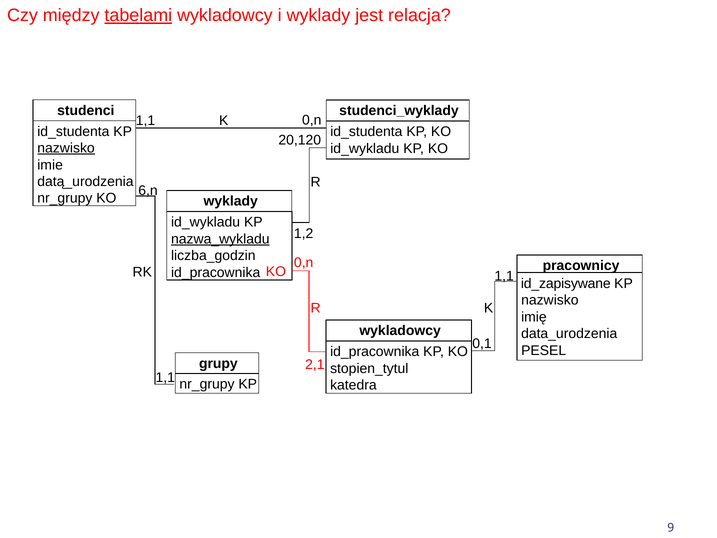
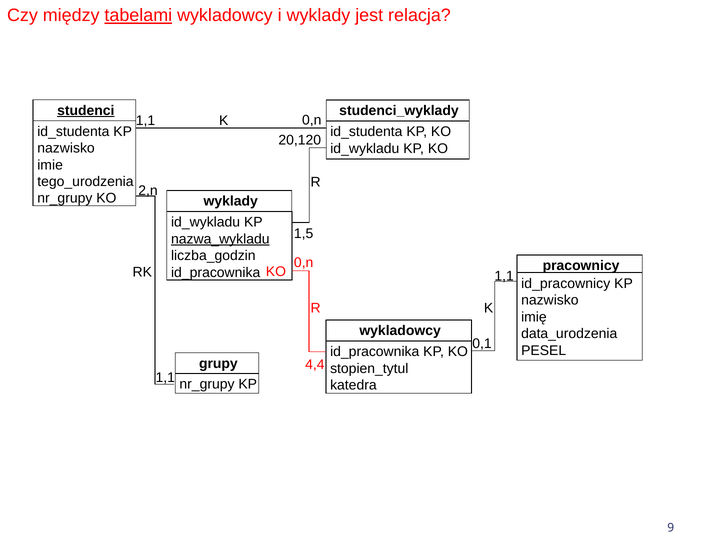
studenci underline: none -> present
nazwisko at (66, 148) underline: present -> none
datą_urodzenia: datą_urodzenia -> tego_urodzenia
6,n: 6,n -> 2,n
1,2: 1,2 -> 1,5
id_zapisywane: id_zapisywane -> id_pracownicy
2,1: 2,1 -> 4,4
